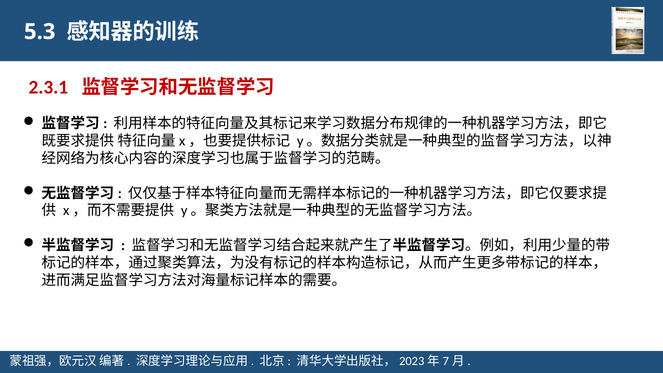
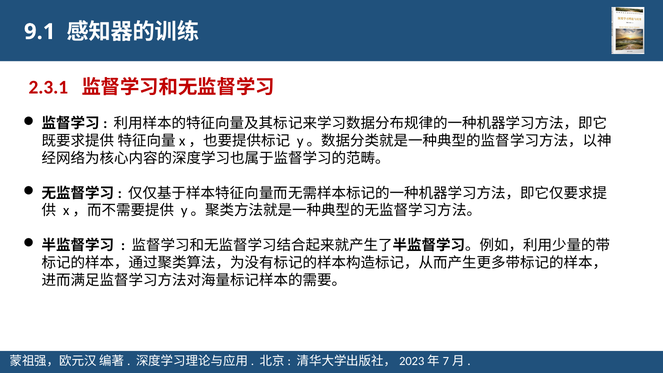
5.3: 5.3 -> 9.1
